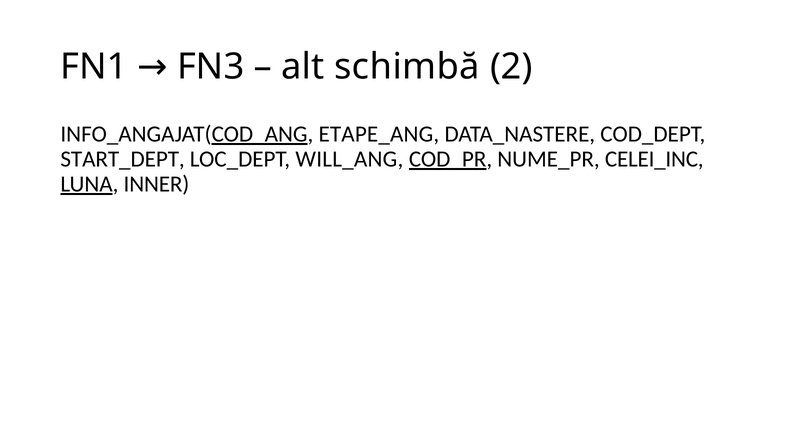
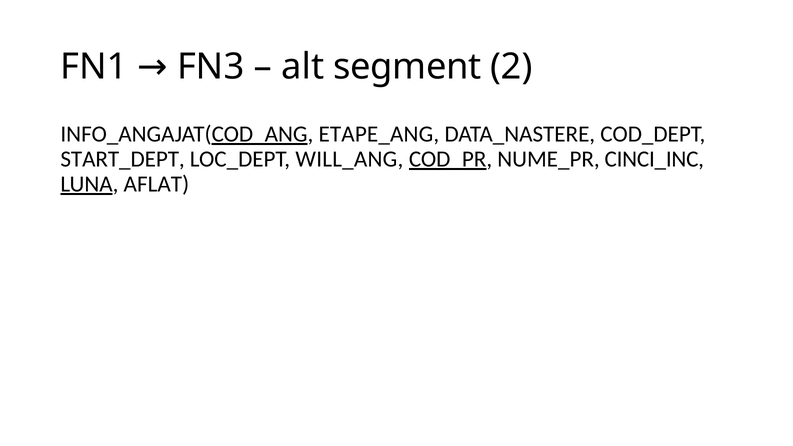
schimbă: schimbă -> segment
CELEI_INC: CELEI_INC -> CINCI_INC
INNER: INNER -> AFLAT
